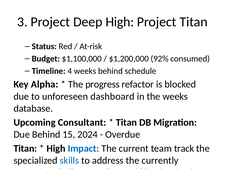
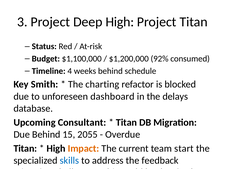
Alpha: Alpha -> Smith
progress: progress -> charting
the weeks: weeks -> delays
2024: 2024 -> 2055
Impact colour: blue -> orange
track: track -> start
currently: currently -> feedback
